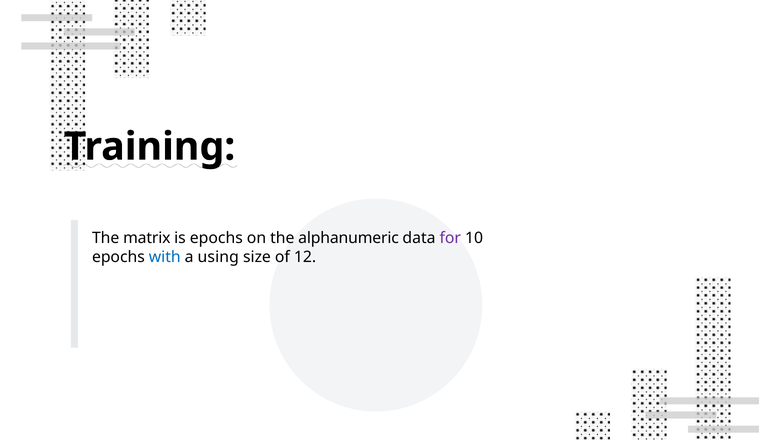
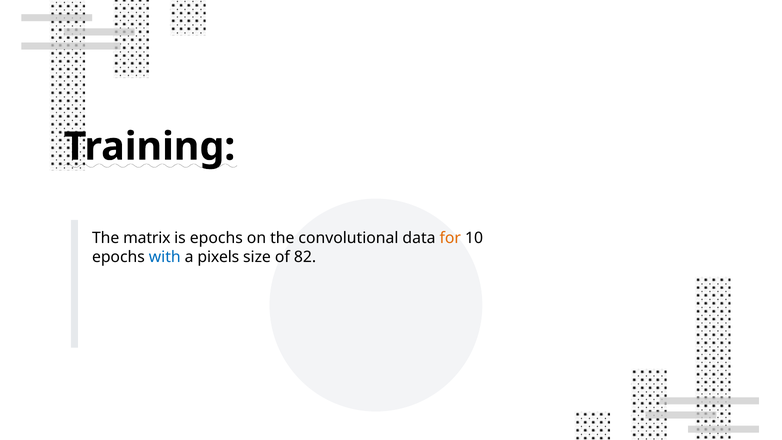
alphanumeric: alphanumeric -> convolutional
for colour: purple -> orange
using: using -> pixels
12: 12 -> 82
